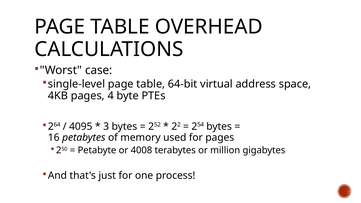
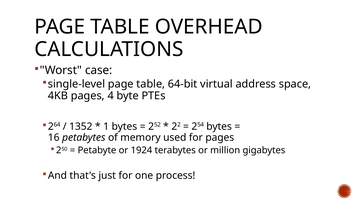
4095: 4095 -> 1352
3: 3 -> 1
4008: 4008 -> 1924
